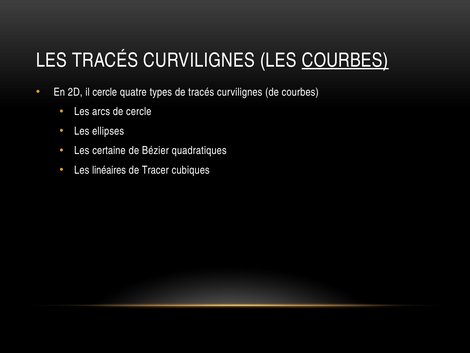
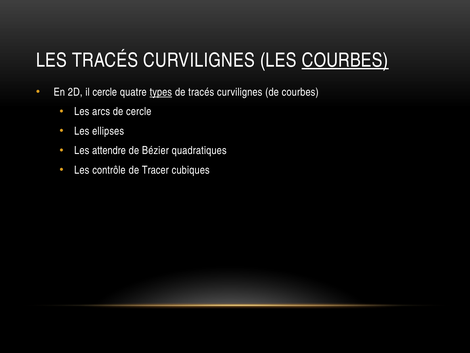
types underline: none -> present
certaine: certaine -> attendre
linéaires: linéaires -> contrôle
